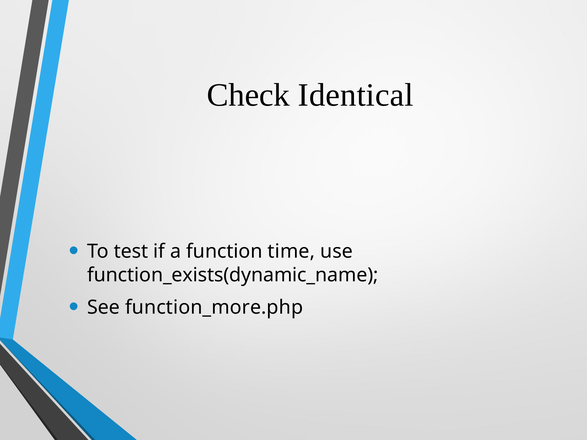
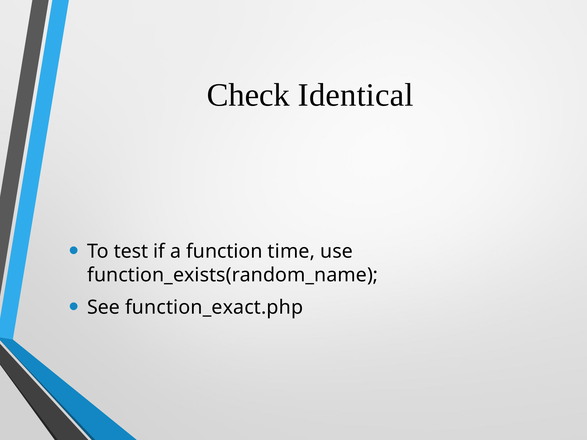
function_exists(dynamic_name: function_exists(dynamic_name -> function_exists(random_name
function_more.php: function_more.php -> function_exact.php
